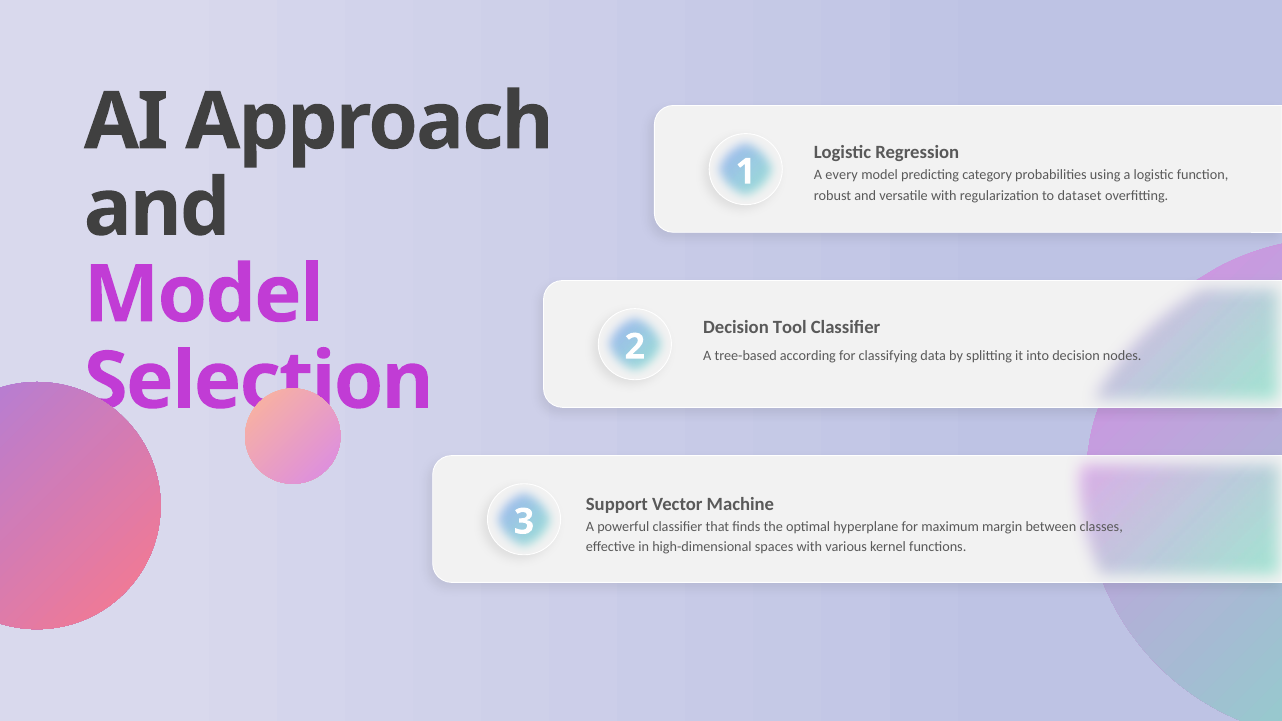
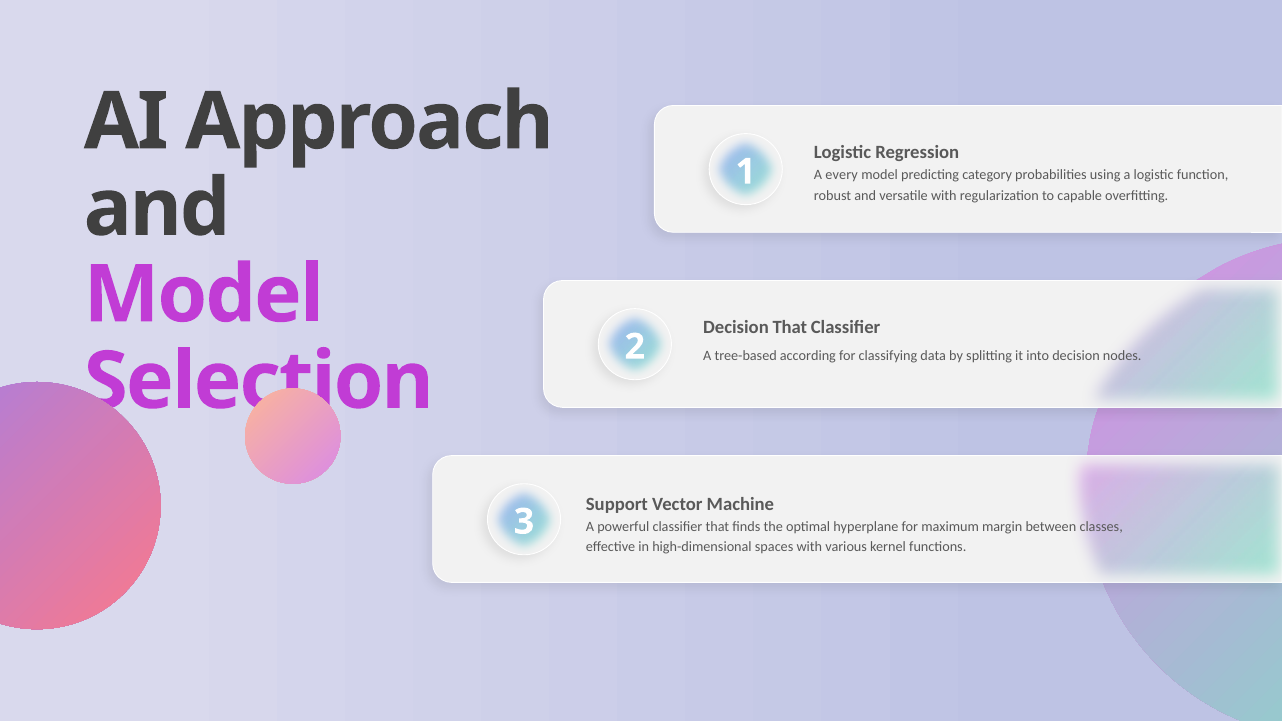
dataset: dataset -> capable
Decision Tool: Tool -> That
